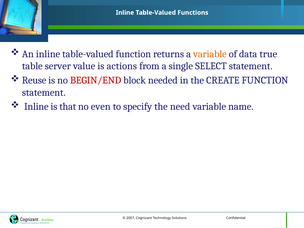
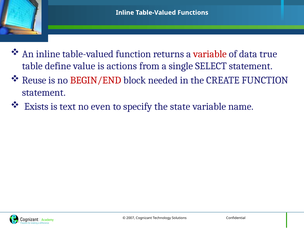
variable at (210, 54) colour: orange -> red
server: server -> define
Inline at (36, 107): Inline -> Exists
that: that -> text
need: need -> state
